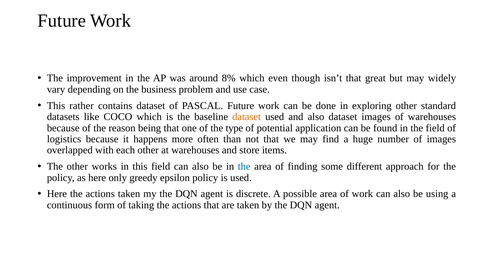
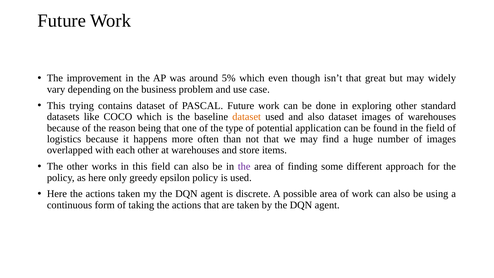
8%: 8% -> 5%
rather: rather -> trying
the at (244, 166) colour: blue -> purple
